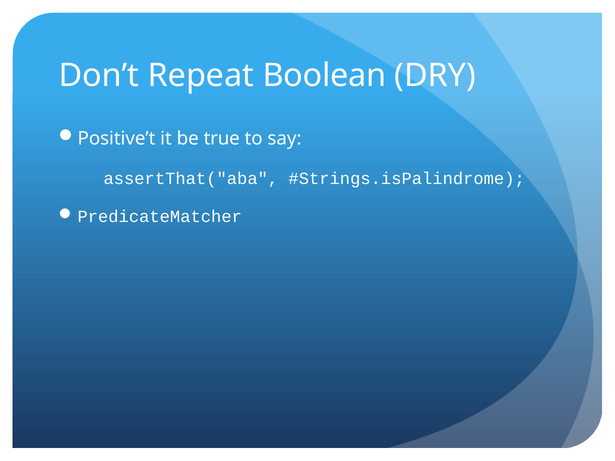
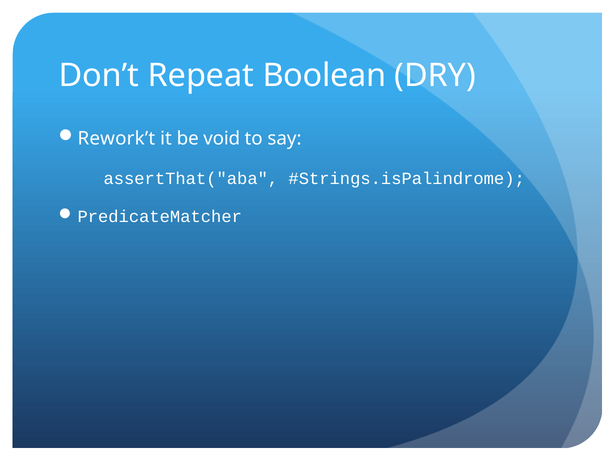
Positive’t: Positive’t -> Rework’t
true: true -> void
